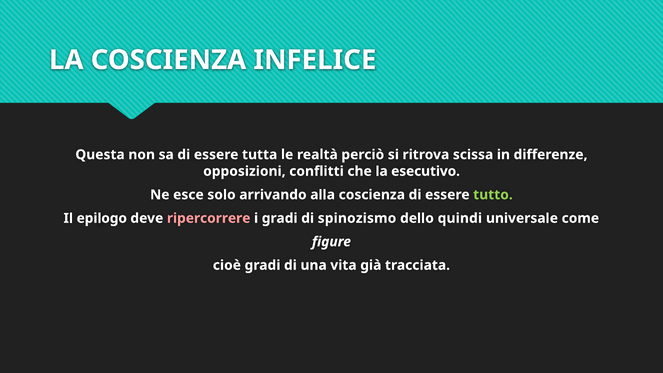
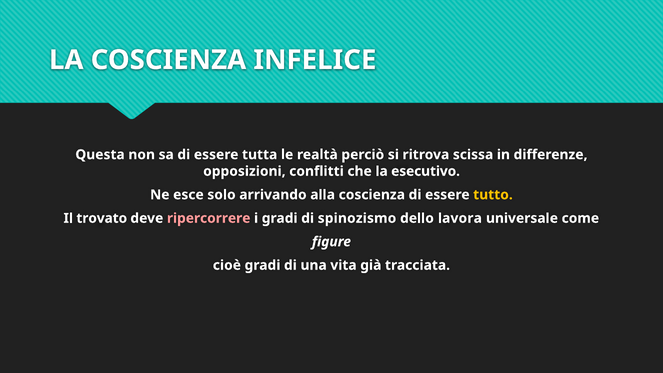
tutto colour: light green -> yellow
epilogo: epilogo -> trovato
quindi: quindi -> lavora
